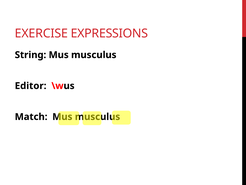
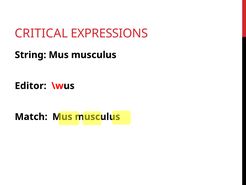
EXERCISE: EXERCISE -> CRITICAL
